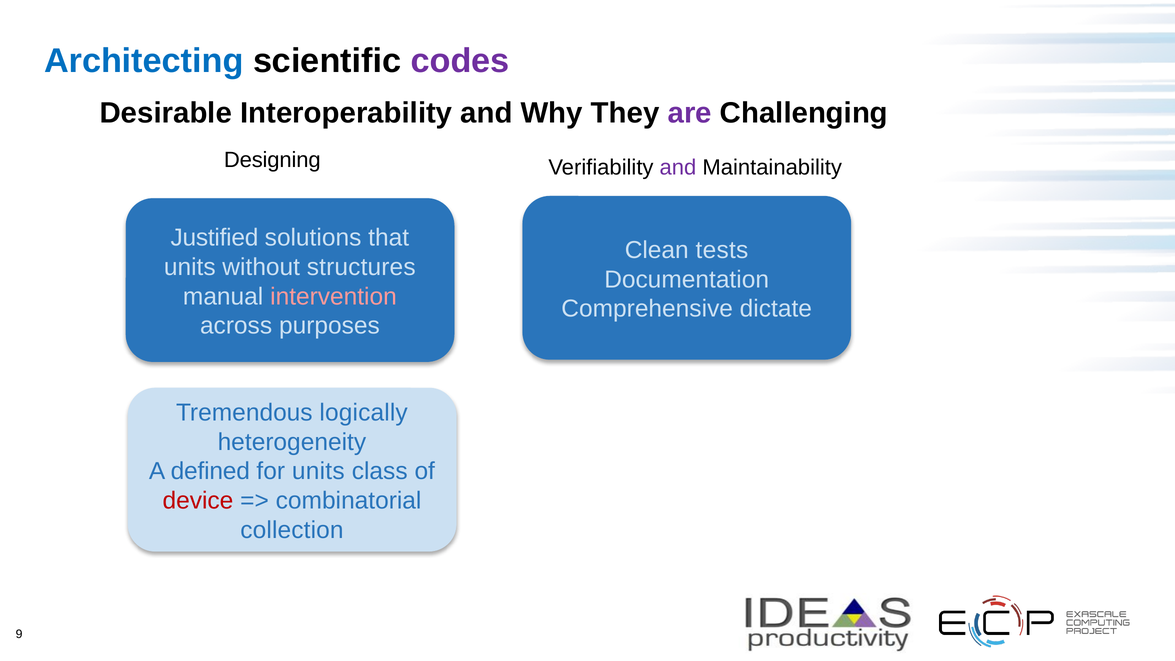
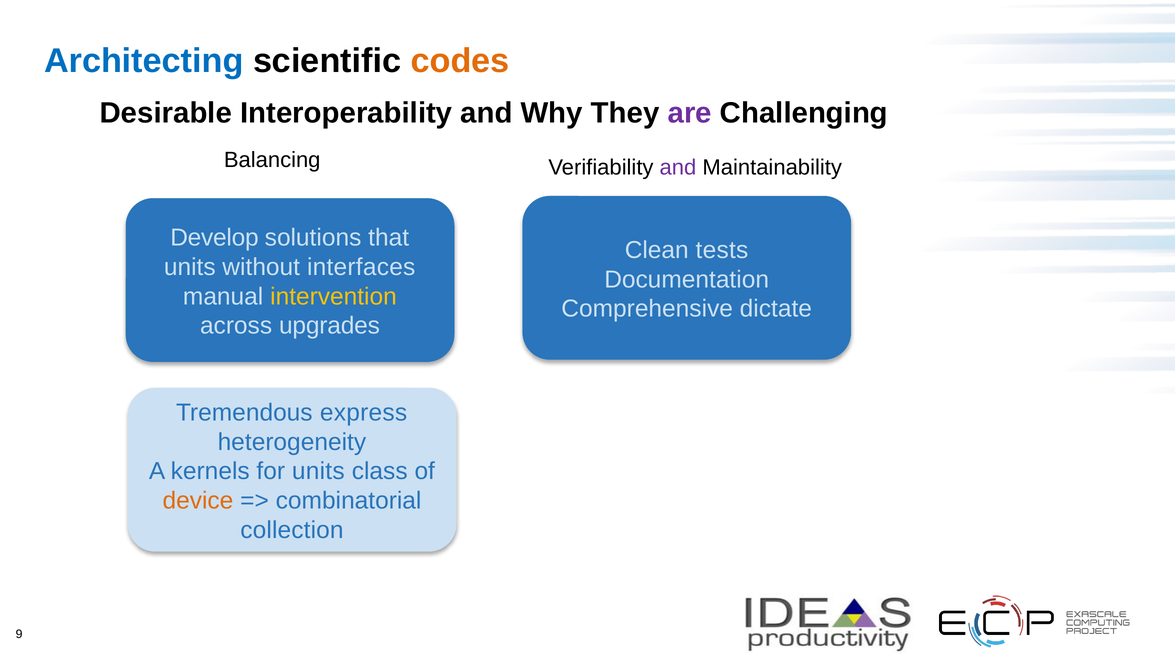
codes colour: purple -> orange
Designing: Designing -> Balancing
Justified: Justified -> Develop
structures: structures -> interfaces
intervention colour: pink -> yellow
purposes: purposes -> upgrades
logically: logically -> express
defined: defined -> kernels
device colour: red -> orange
